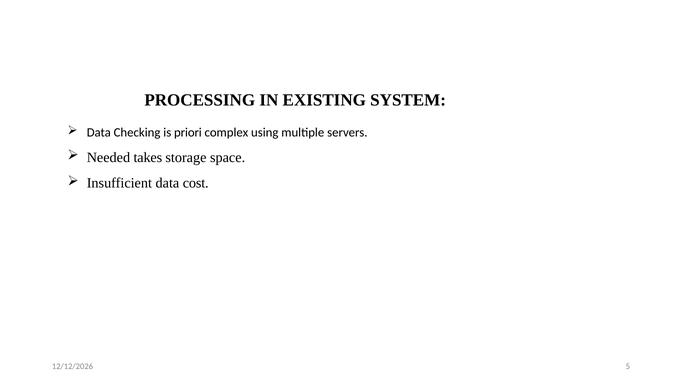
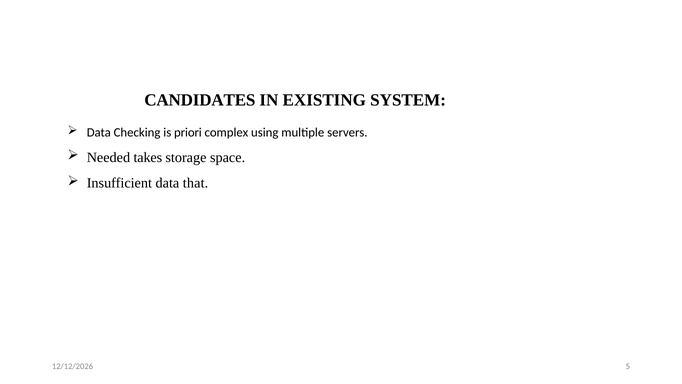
PROCESSING: PROCESSING -> CANDIDATES
cost: cost -> that
